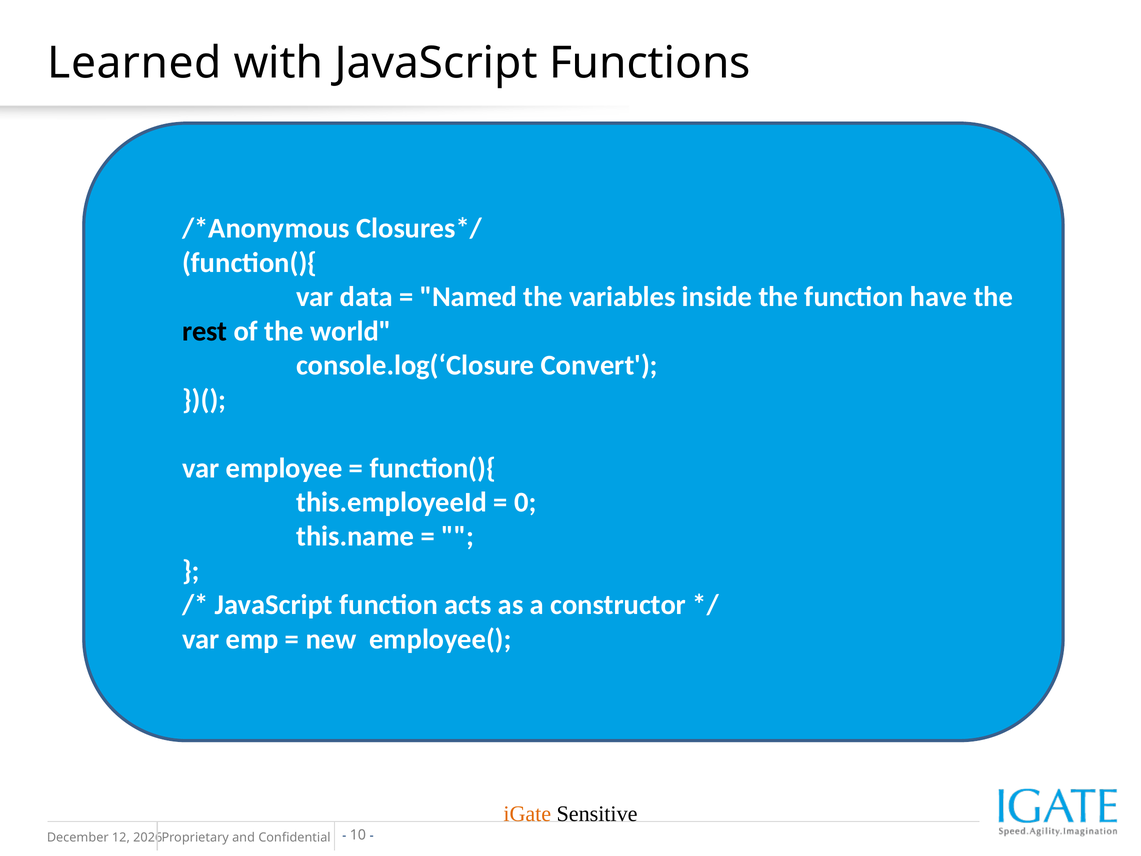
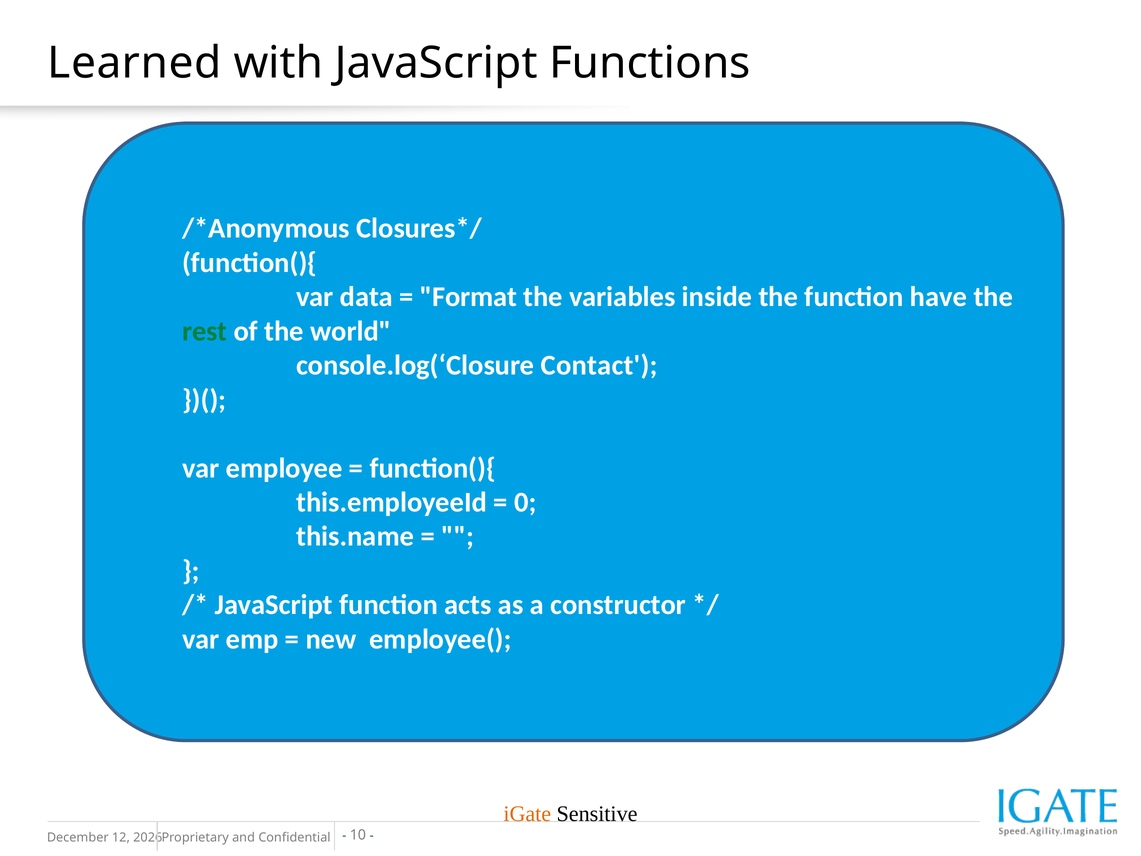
Named: Named -> Format
rest colour: black -> green
Convert: Convert -> Contact
